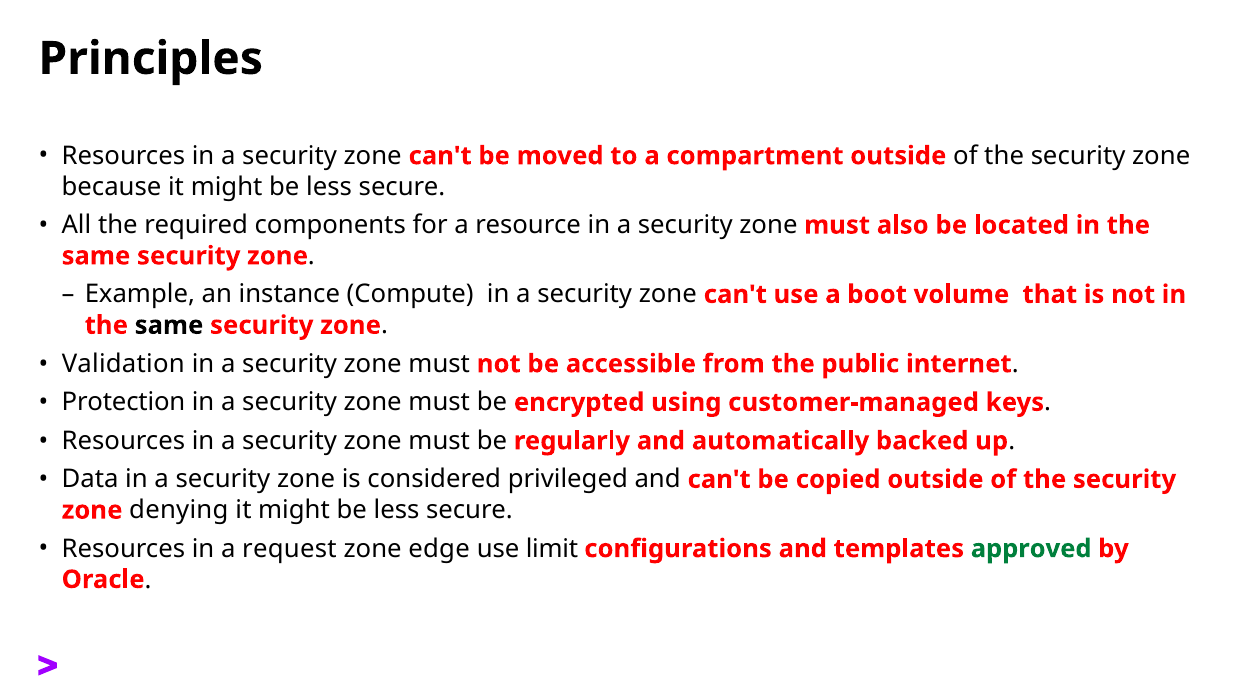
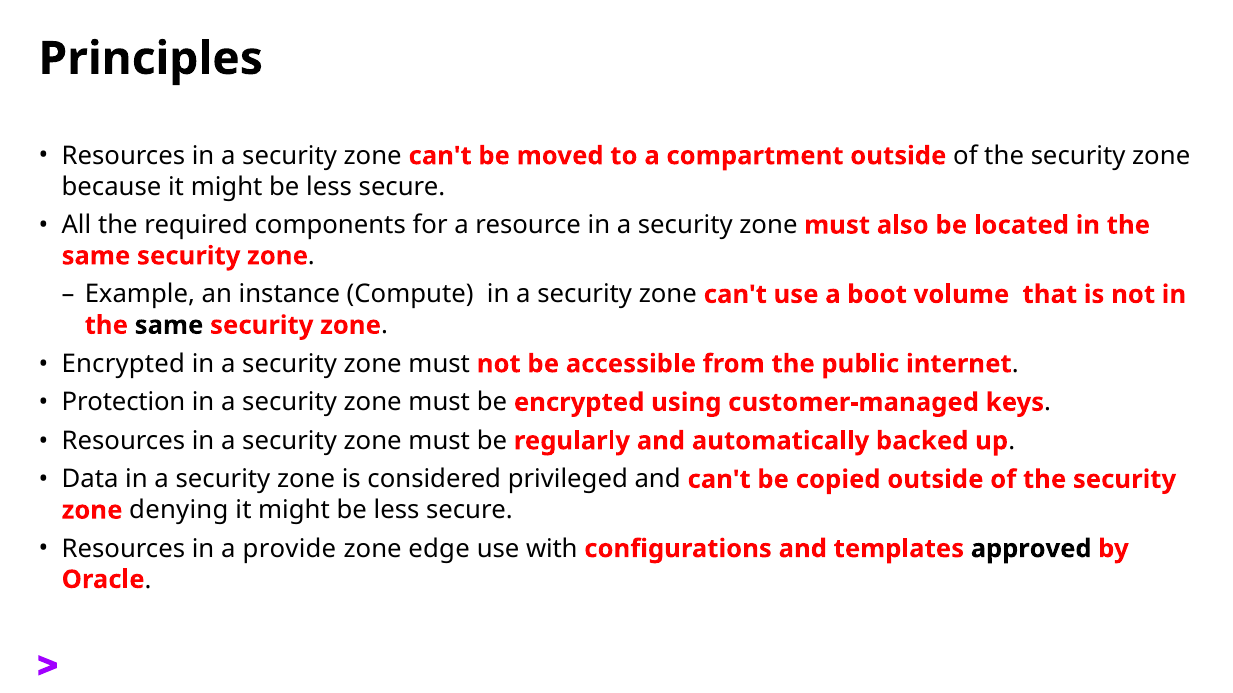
Validation at (123, 364): Validation -> Encrypted
request: request -> provide
limit: limit -> with
approved colour: green -> black
